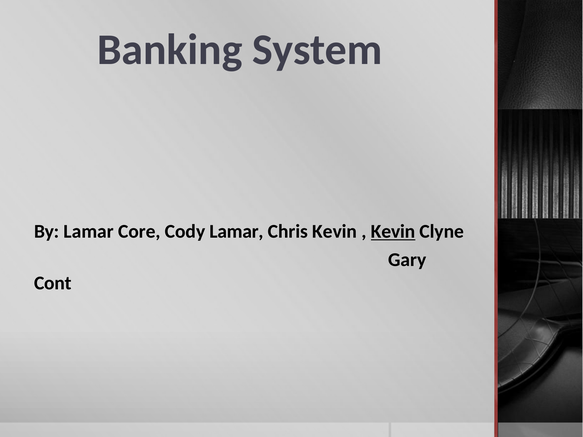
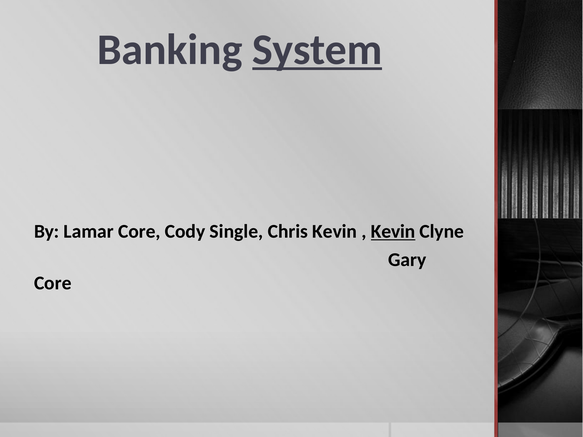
System underline: none -> present
Cody Lamar: Lamar -> Single
Cont at (53, 283): Cont -> Core
